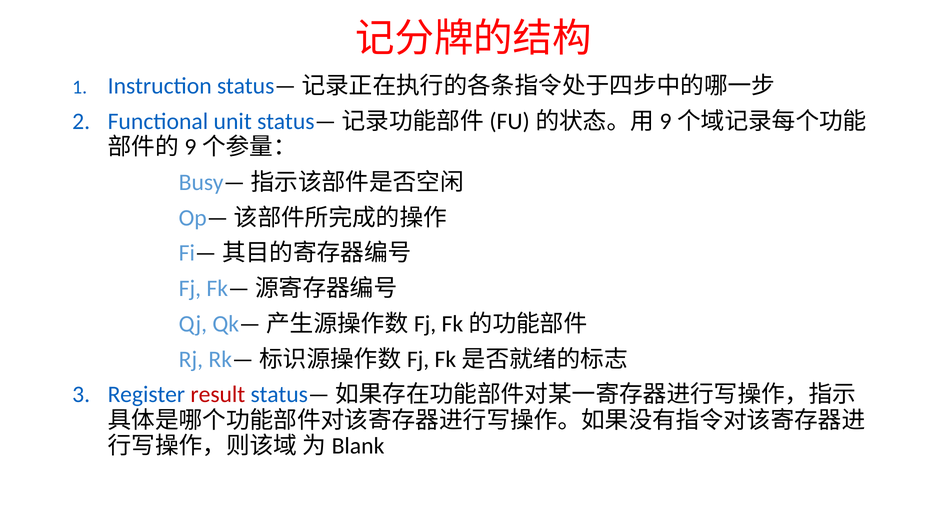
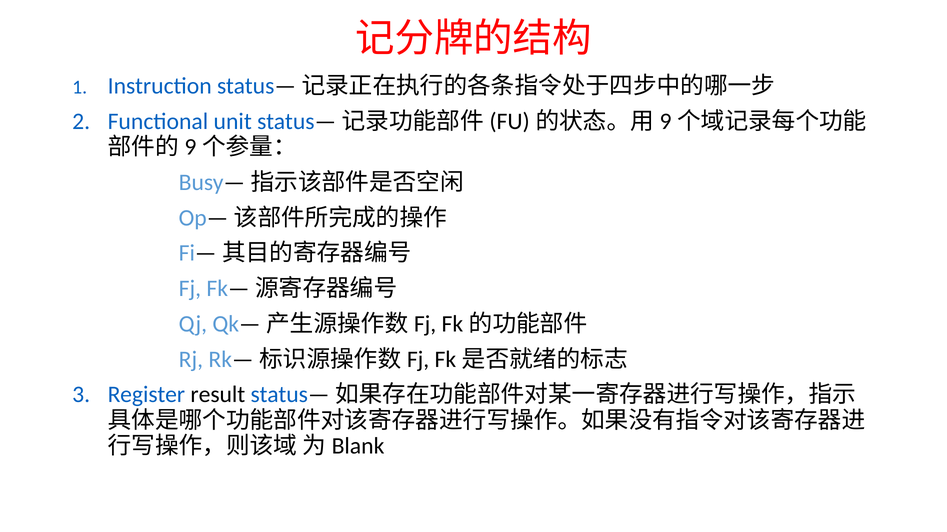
result colour: red -> black
